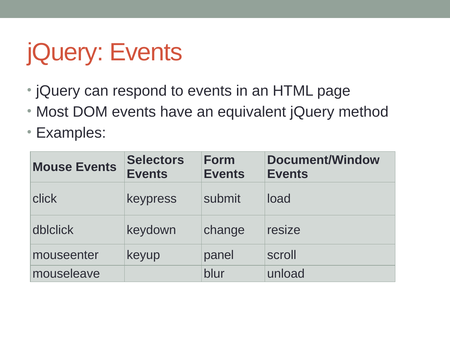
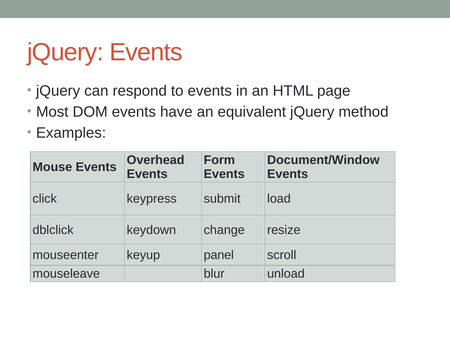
Selectors: Selectors -> Overhead
